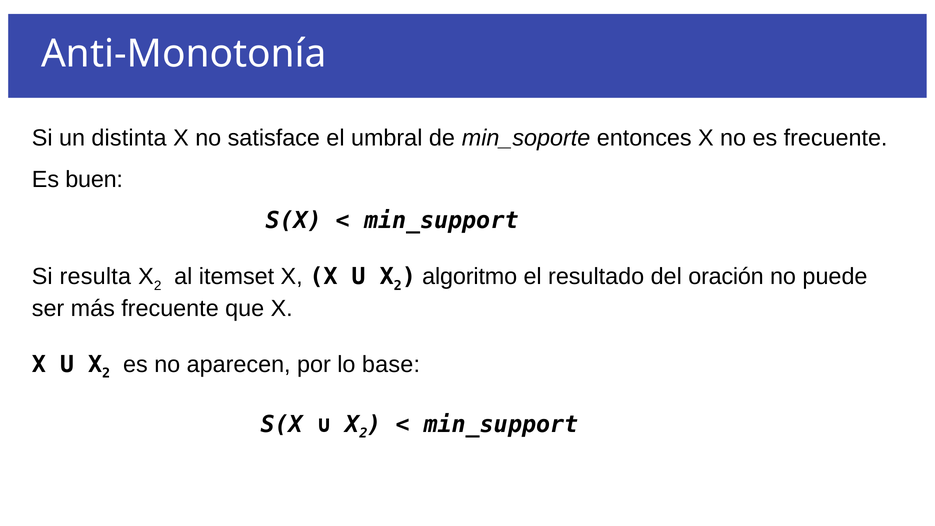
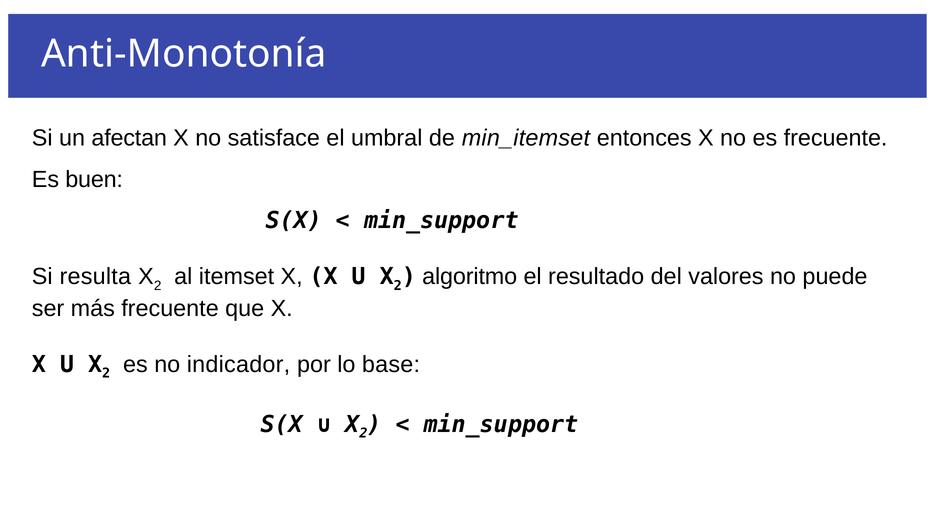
distinta: distinta -> afectan
min_soporte: min_soporte -> min_itemset
oración: oración -> valores
aparecen: aparecen -> indicador
